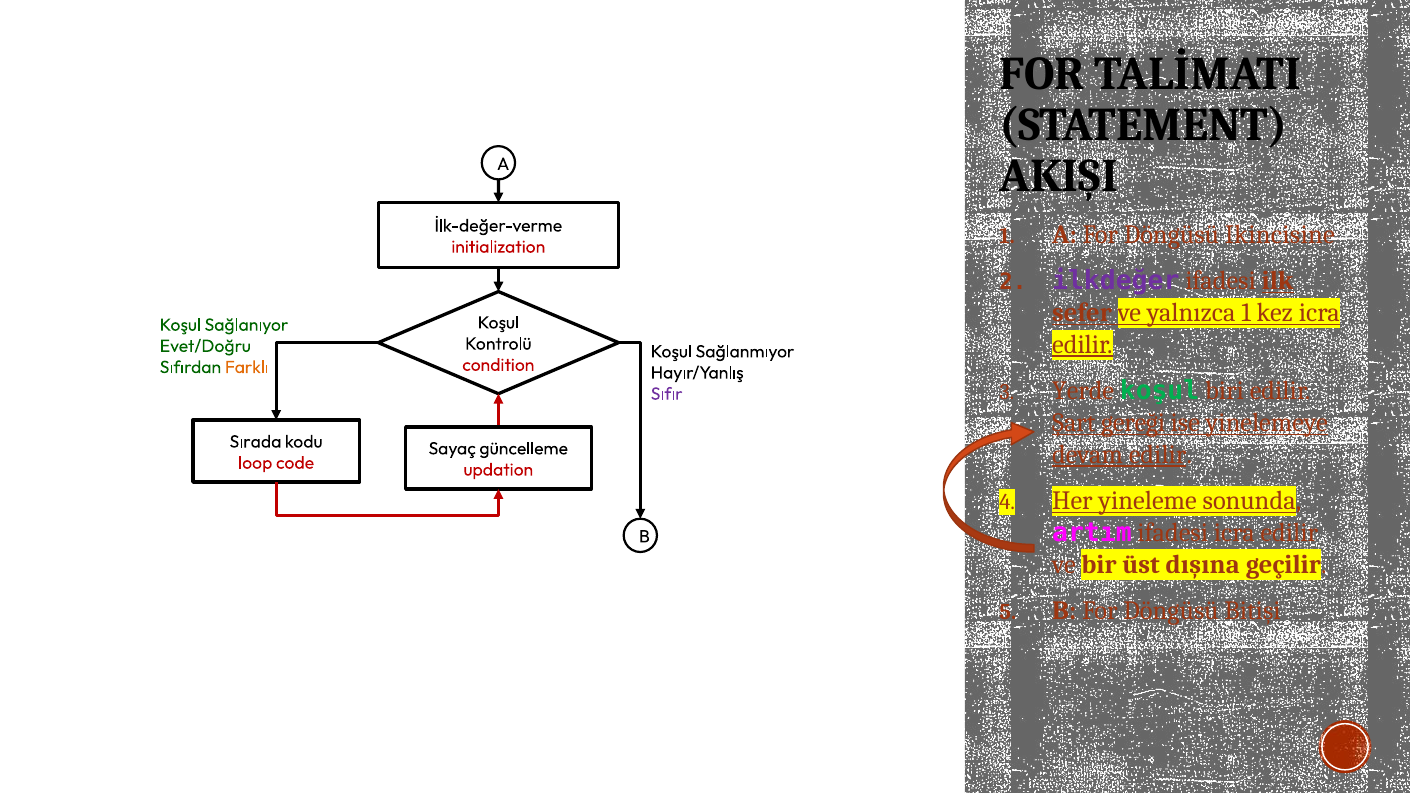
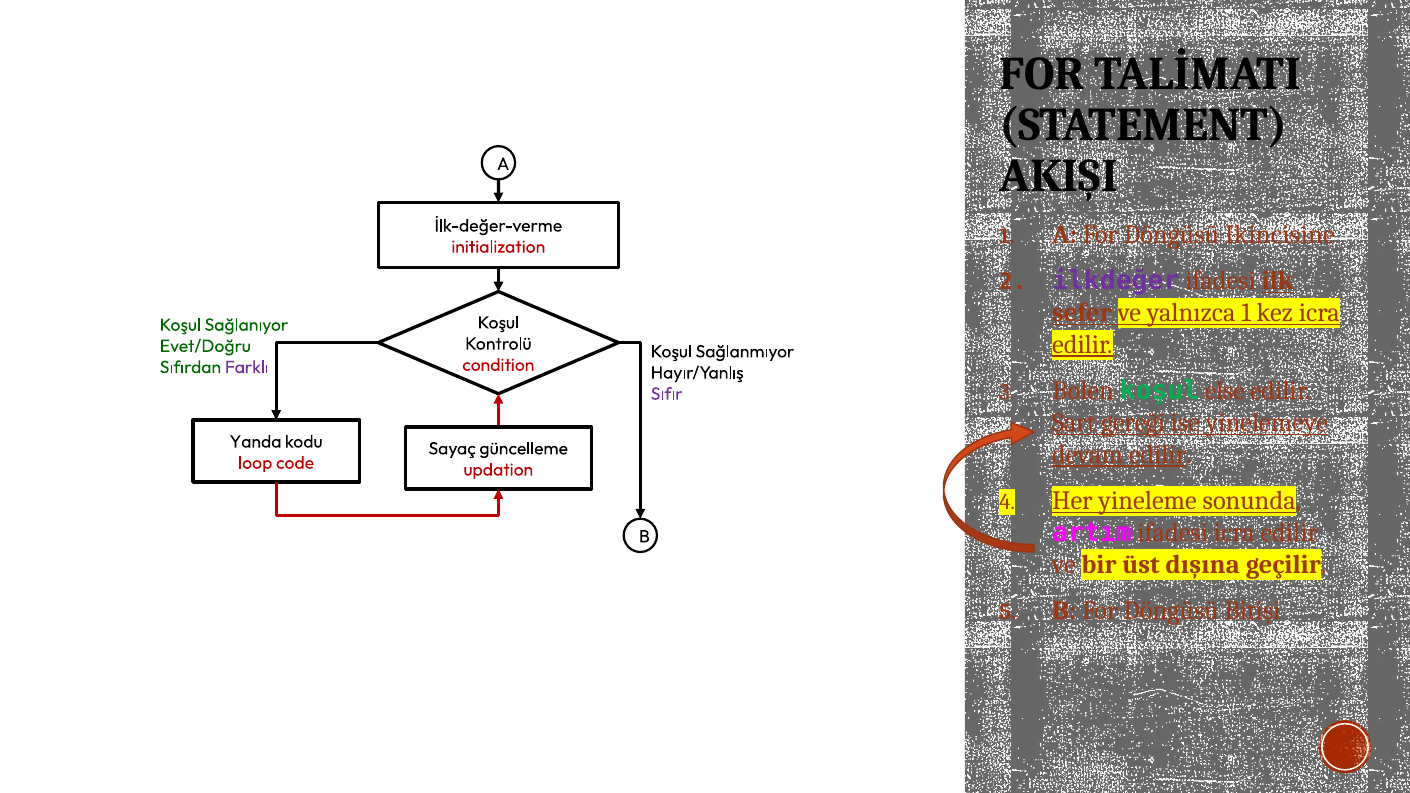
Farklı colour: orange -> purple
Yerde: Yerde -> Bolen
biri: biri -> else
Sırada: Sırada -> Yanda
